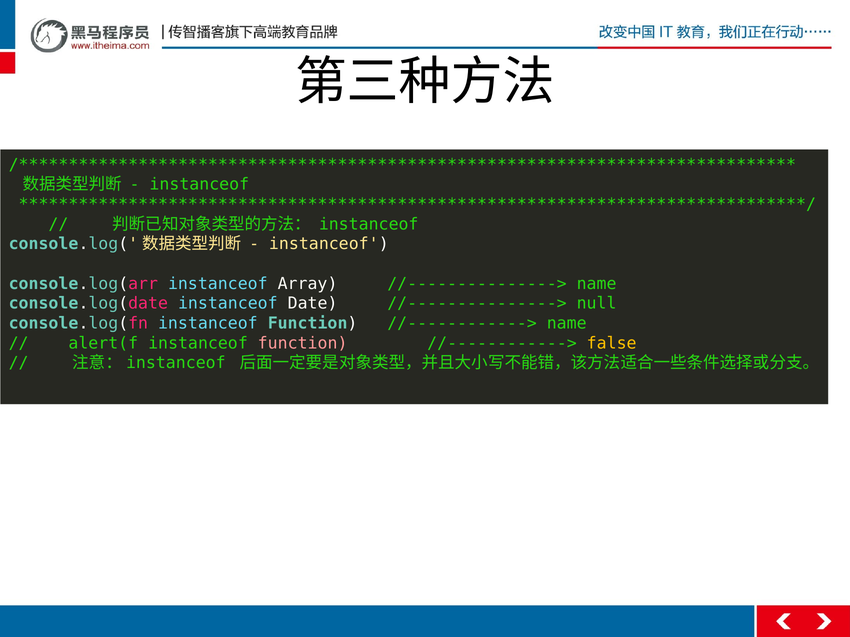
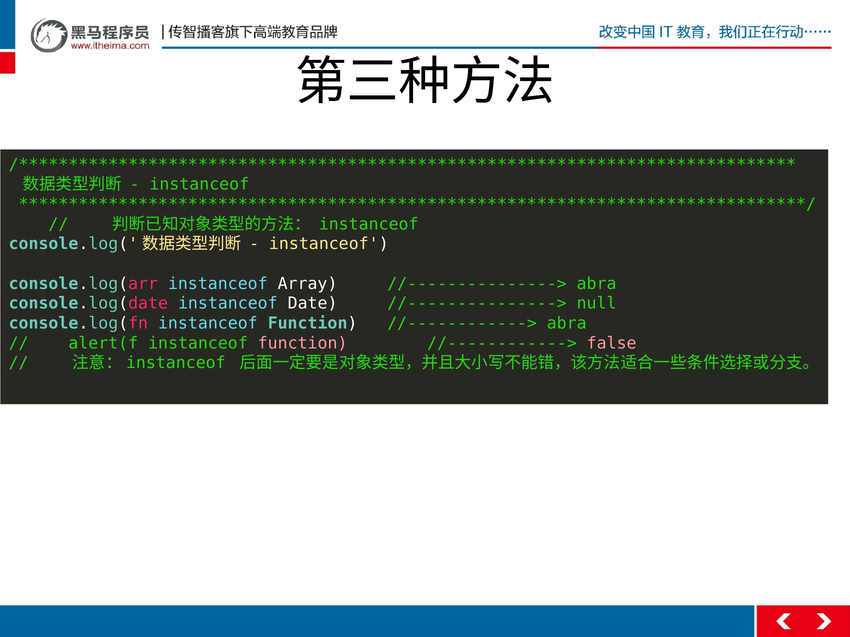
name at (597, 284): name -> abra
name at (567, 324): name -> abra
false colour: yellow -> pink
